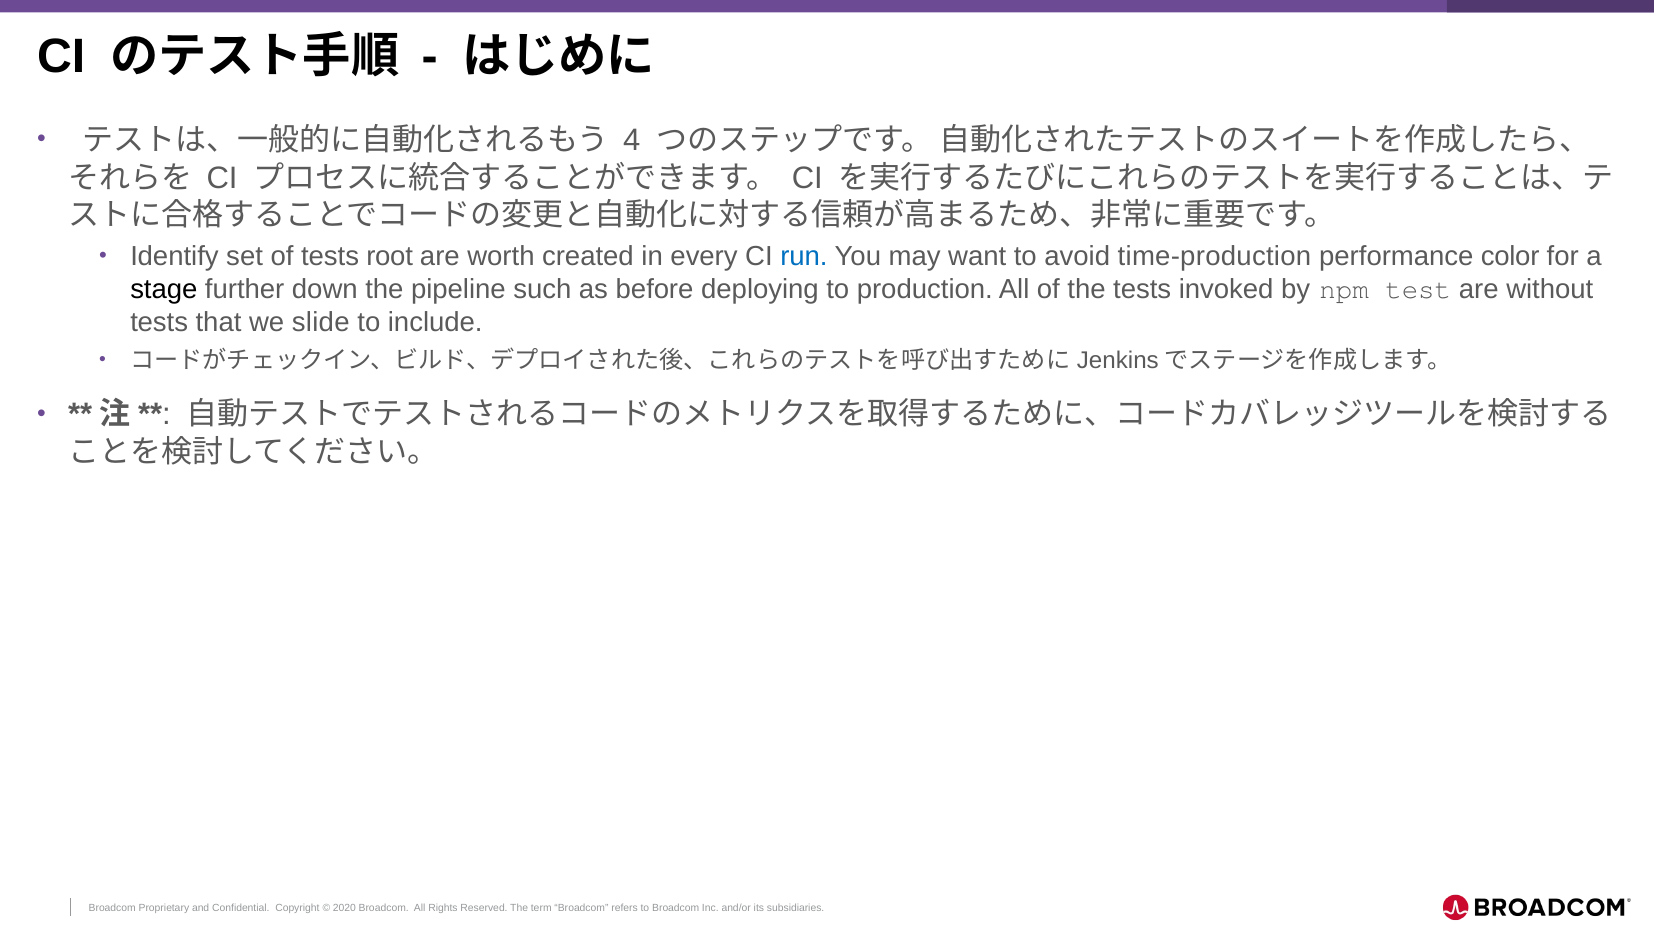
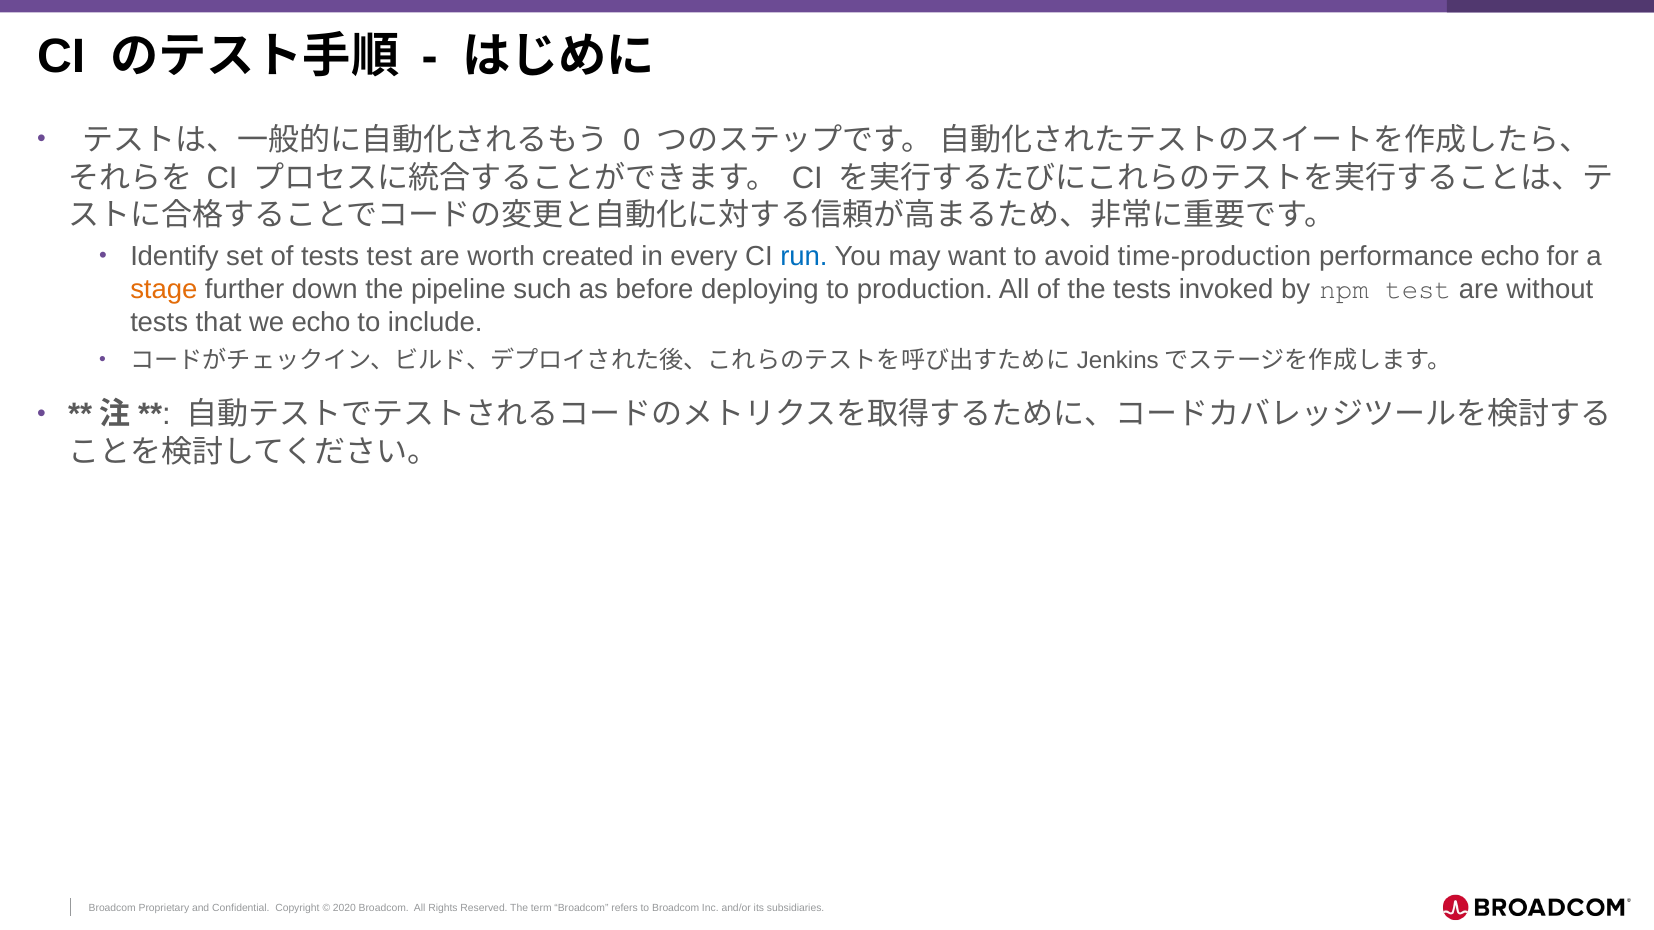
4: 4 -> 0
tests root: root -> test
performance color: color -> echo
stage colour: black -> orange
we slide: slide -> echo
